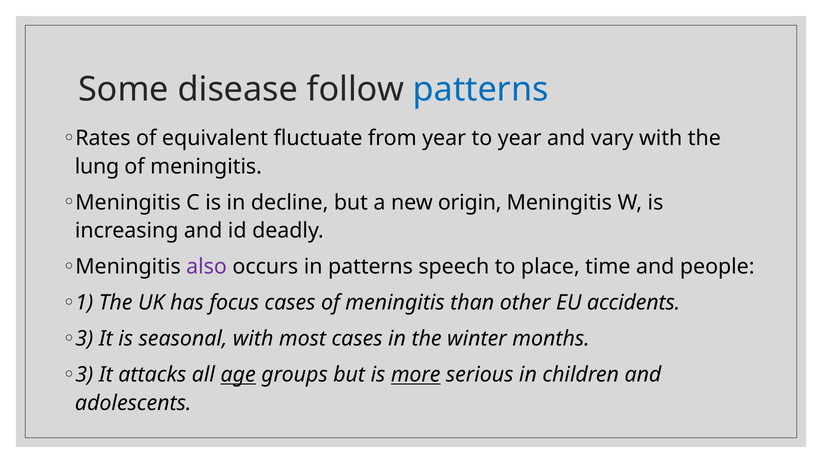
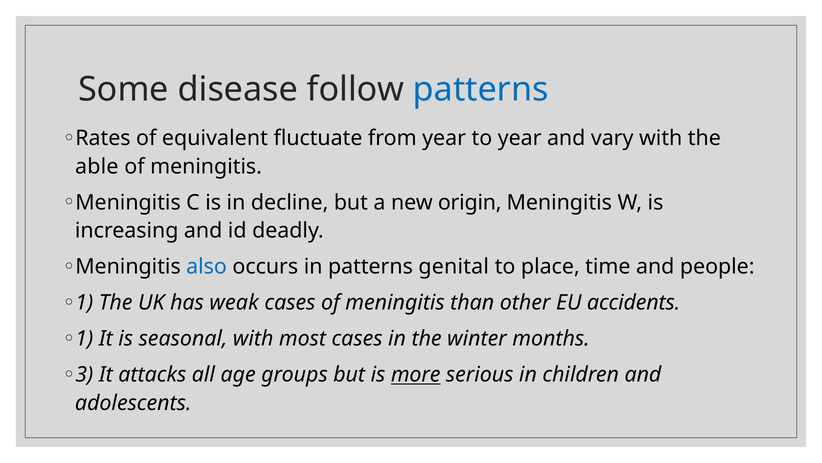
lung: lung -> able
also colour: purple -> blue
speech: speech -> genital
focus: focus -> weak
3 at (84, 338): 3 -> 1
age underline: present -> none
